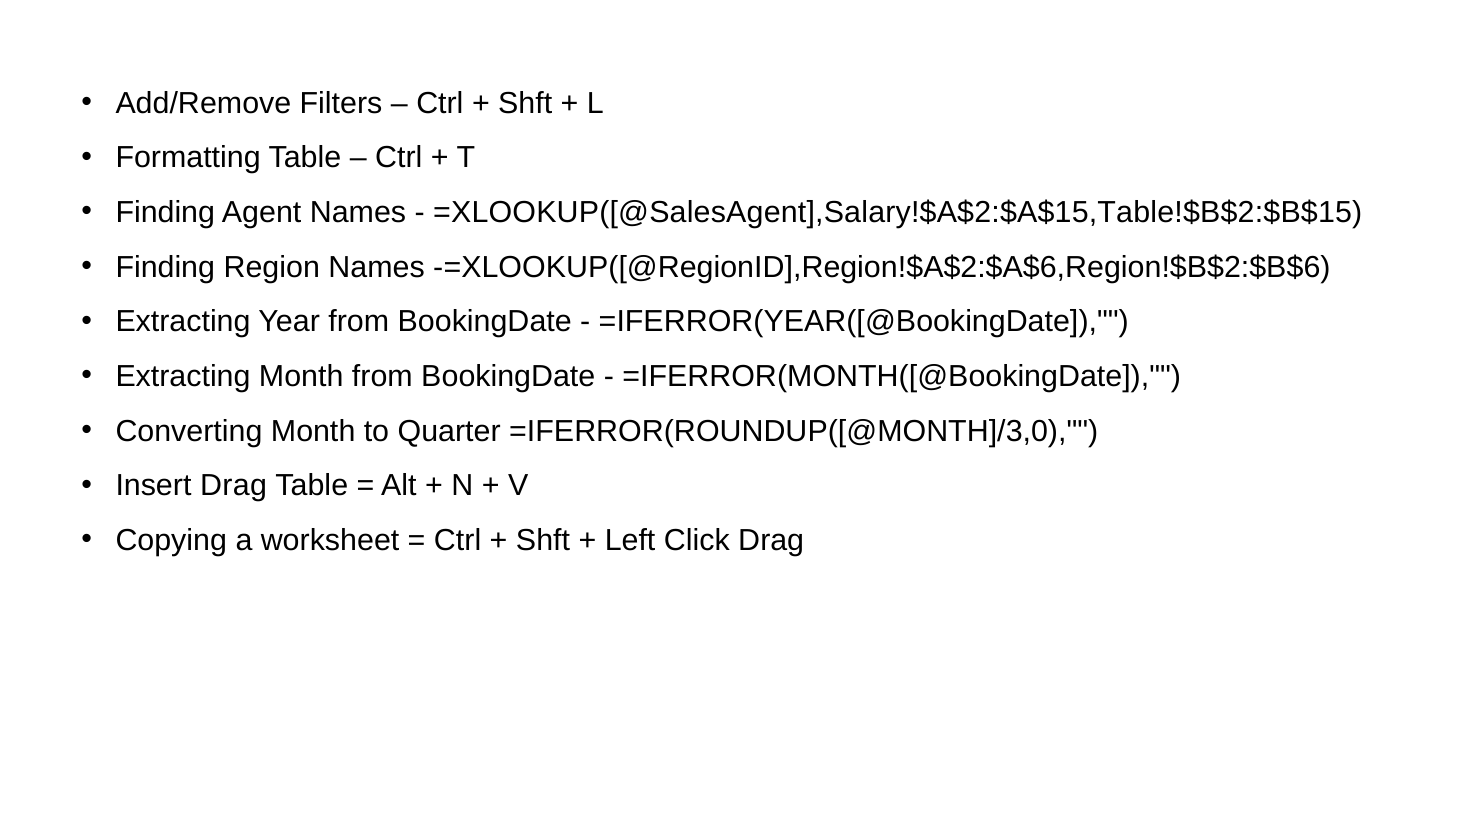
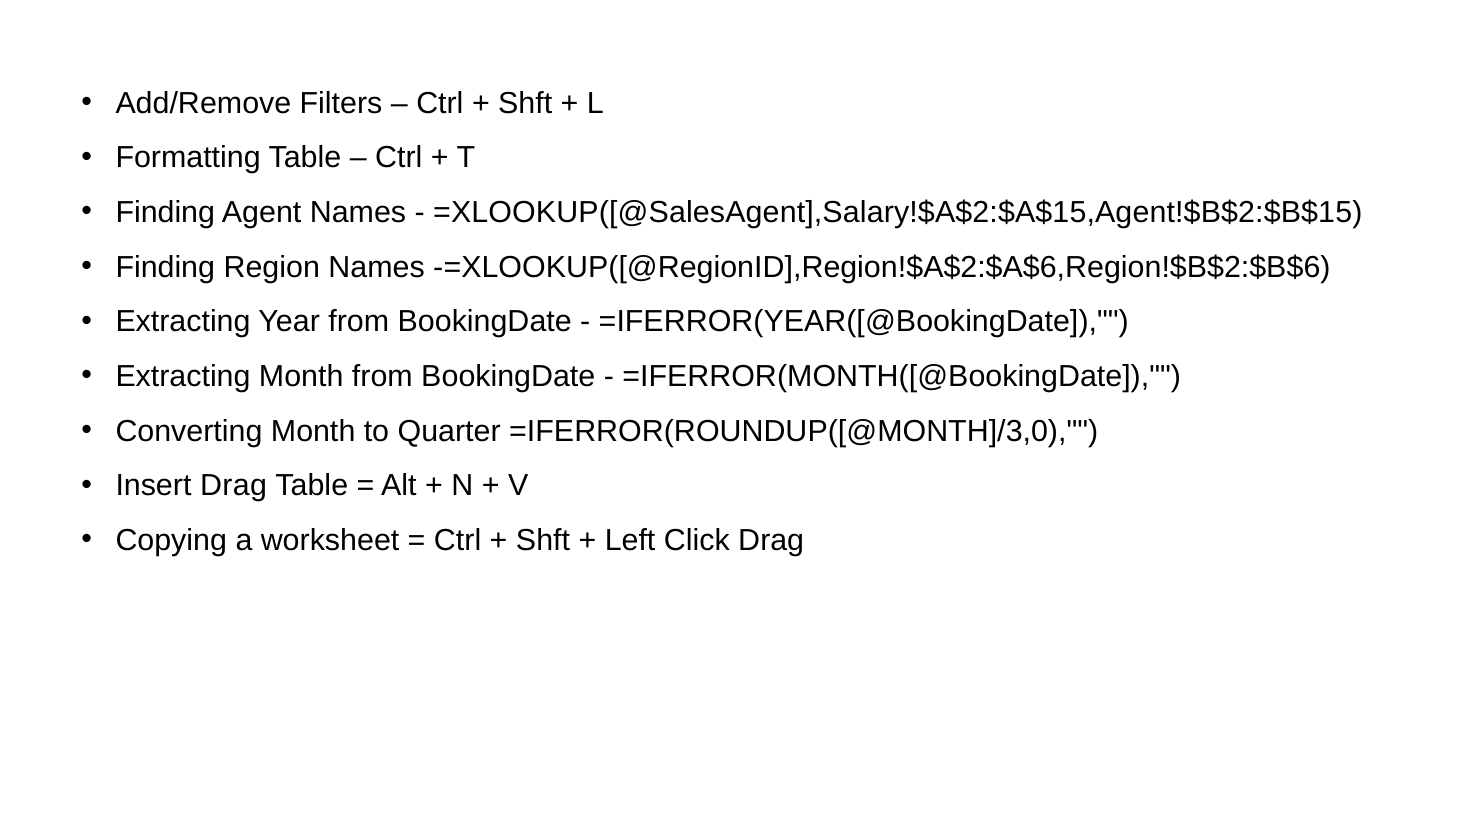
=XLOOKUP([@SalesAgent],Salary!$A$2:$A$15,Table!$B$2:$B$15: =XLOOKUP([@SalesAgent],Salary!$A$2:$A$15,Table!$B$2:$B$15 -> =XLOOKUP([@SalesAgent],Salary!$A$2:$A$15,Agent!$B$2:$B$15
